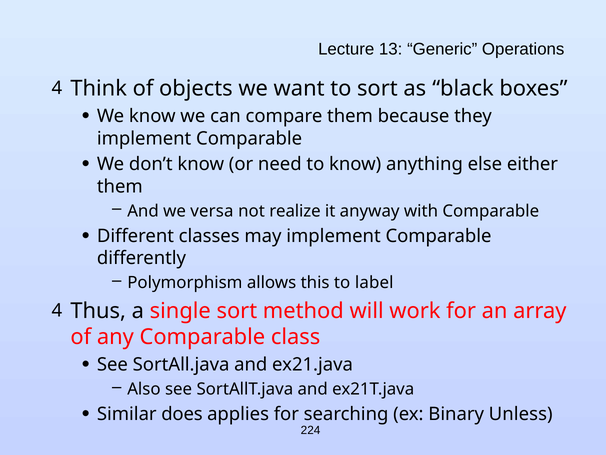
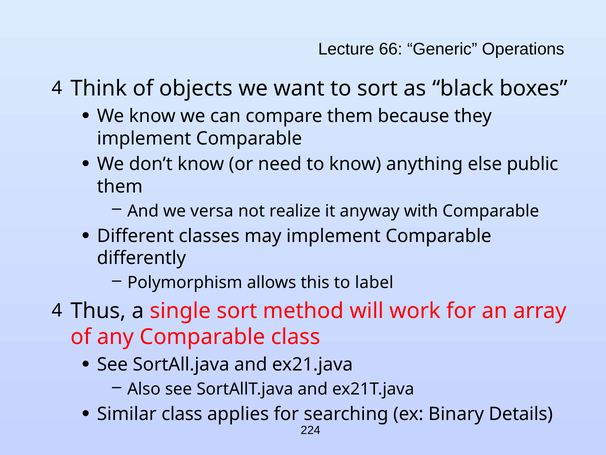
13: 13 -> 66
either: either -> public
Similar does: does -> class
Unless: Unless -> Details
